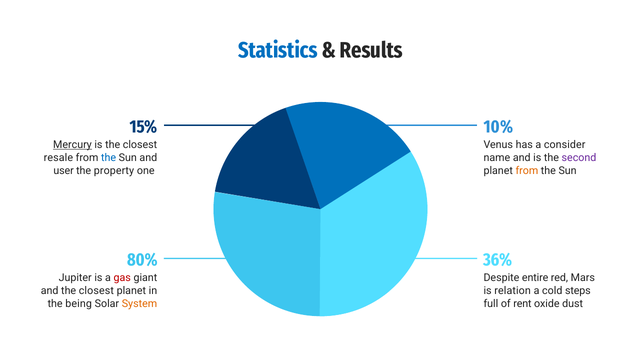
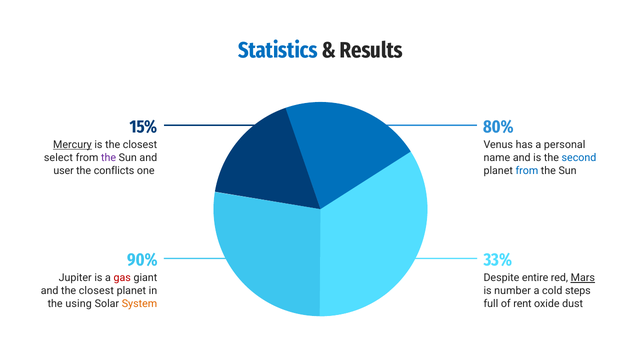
10%: 10% -> 80%
consider: consider -> personal
resale: resale -> select
the at (109, 157) colour: blue -> purple
second colour: purple -> blue
property: property -> conflicts
from at (527, 170) colour: orange -> blue
80%: 80% -> 90%
36%: 36% -> 33%
Mars underline: none -> present
relation: relation -> number
being: being -> using
